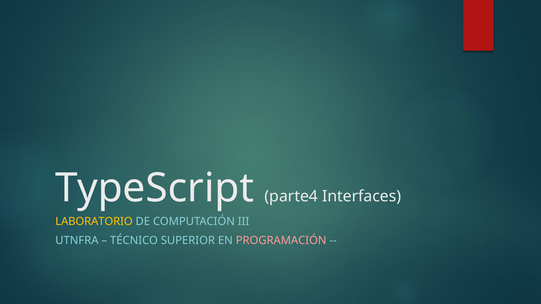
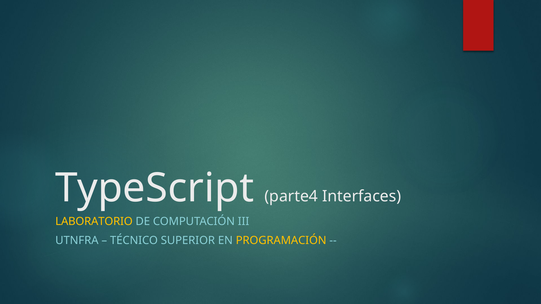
PROGRAMACIÓN colour: pink -> yellow
